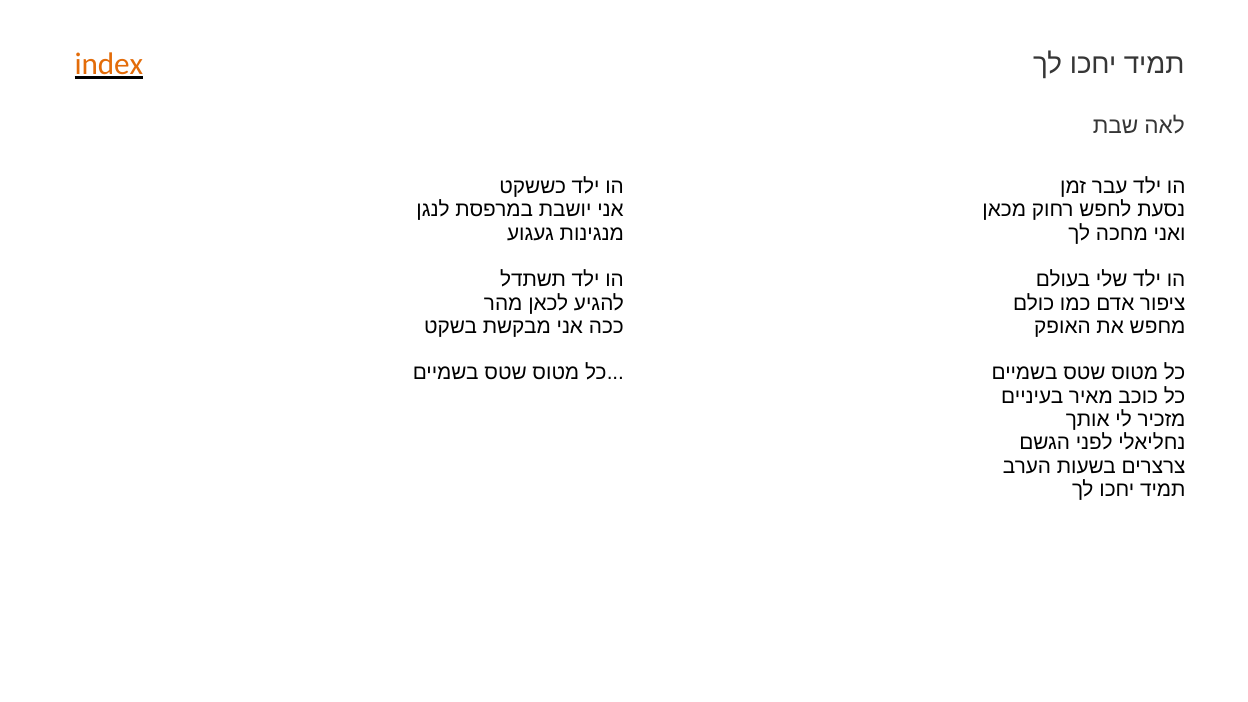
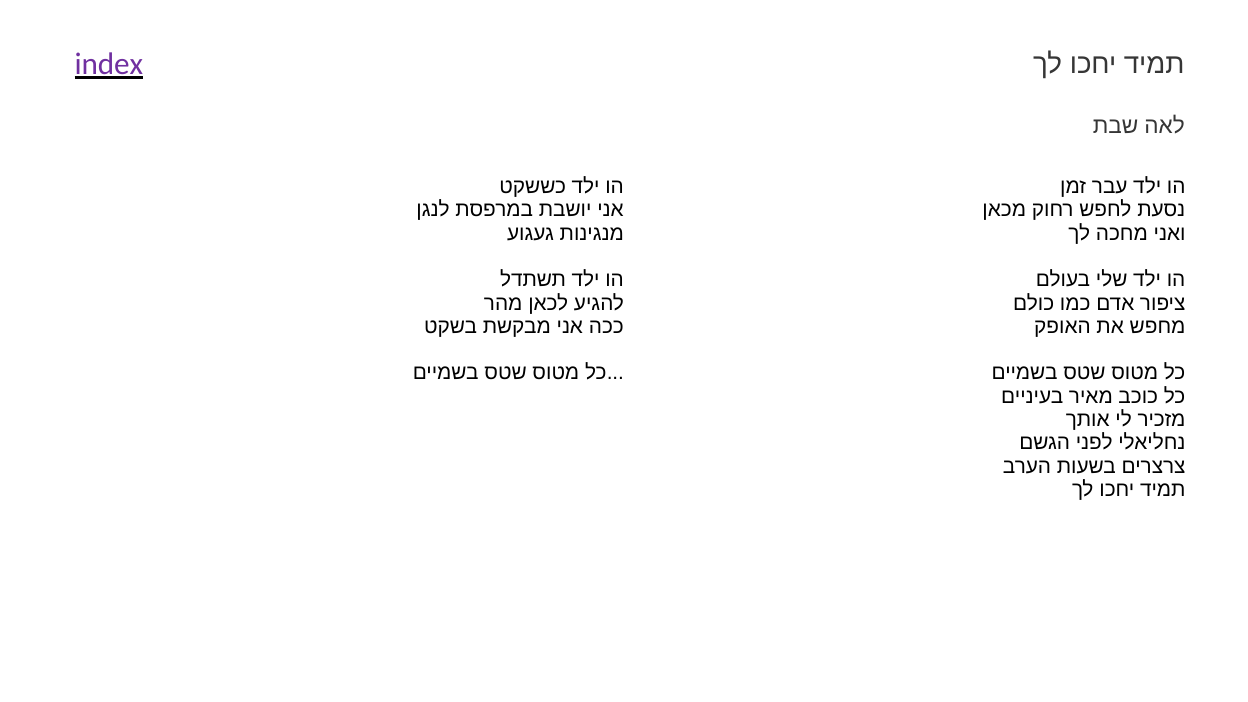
index colour: orange -> purple
